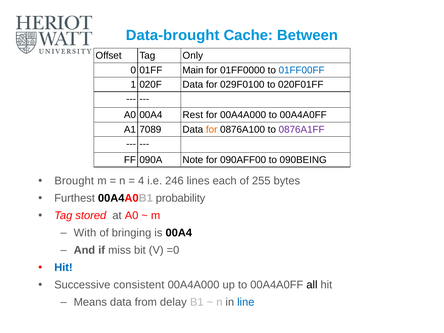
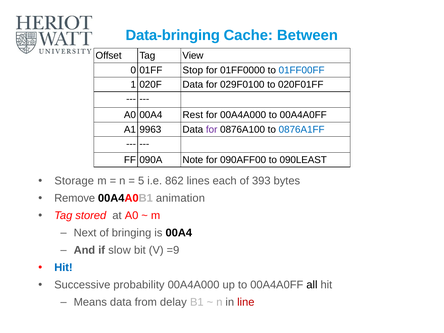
Data-brought: Data-brought -> Data-bringing
Only: Only -> View
Main: Main -> Stop
7089: 7089 -> 9963
for at (212, 129) colour: orange -> purple
0876A1FF colour: purple -> blue
090BEING: 090BEING -> 090LEAST
Brought: Brought -> Storage
4: 4 -> 5
246: 246 -> 862
255: 255 -> 393
Furthest: Furthest -> Remove
probability: probability -> animation
With: With -> Next
miss: miss -> slow
=0: =0 -> =9
consistent: consistent -> probability
line colour: blue -> red
